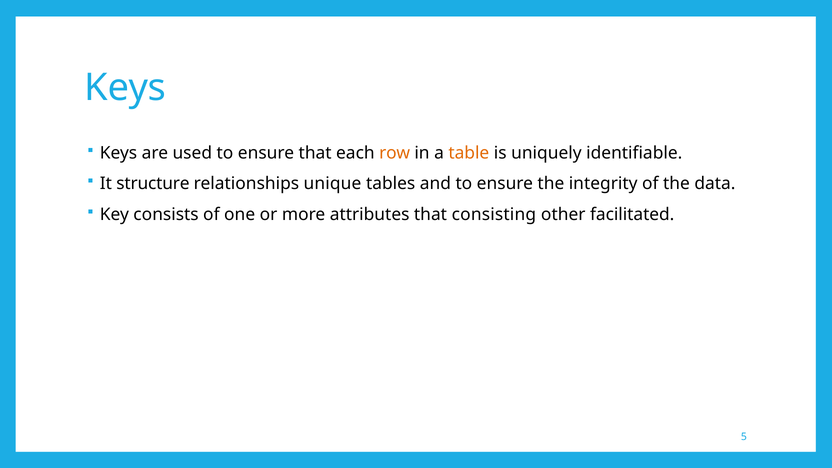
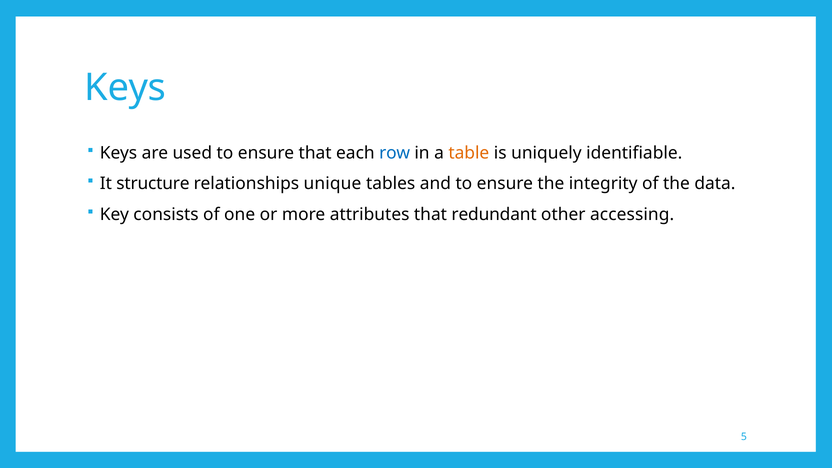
row colour: orange -> blue
consisting: consisting -> redundant
facilitated: facilitated -> accessing
